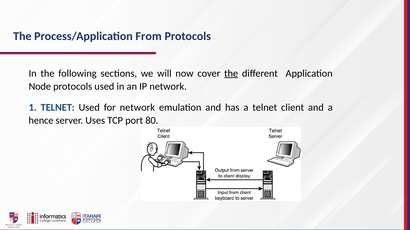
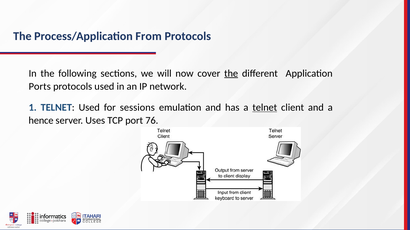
Node: Node -> Ports
for network: network -> sessions
telnet at (265, 108) underline: none -> present
80: 80 -> 76
